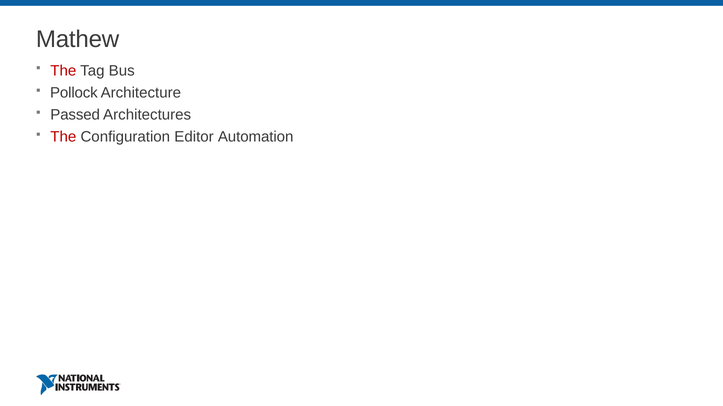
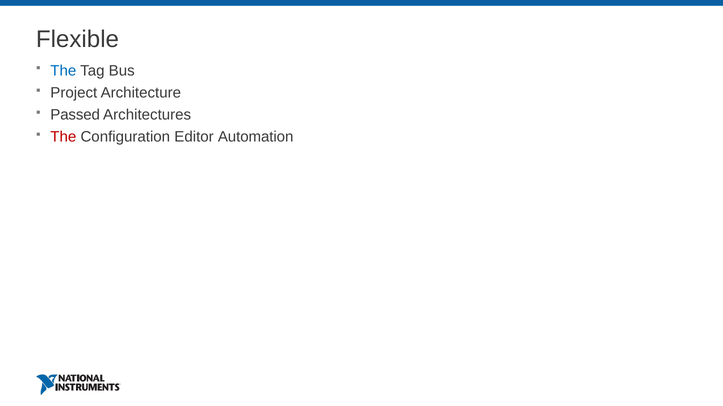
Mathew: Mathew -> Flexible
The at (63, 71) colour: red -> blue
Pollock: Pollock -> Project
